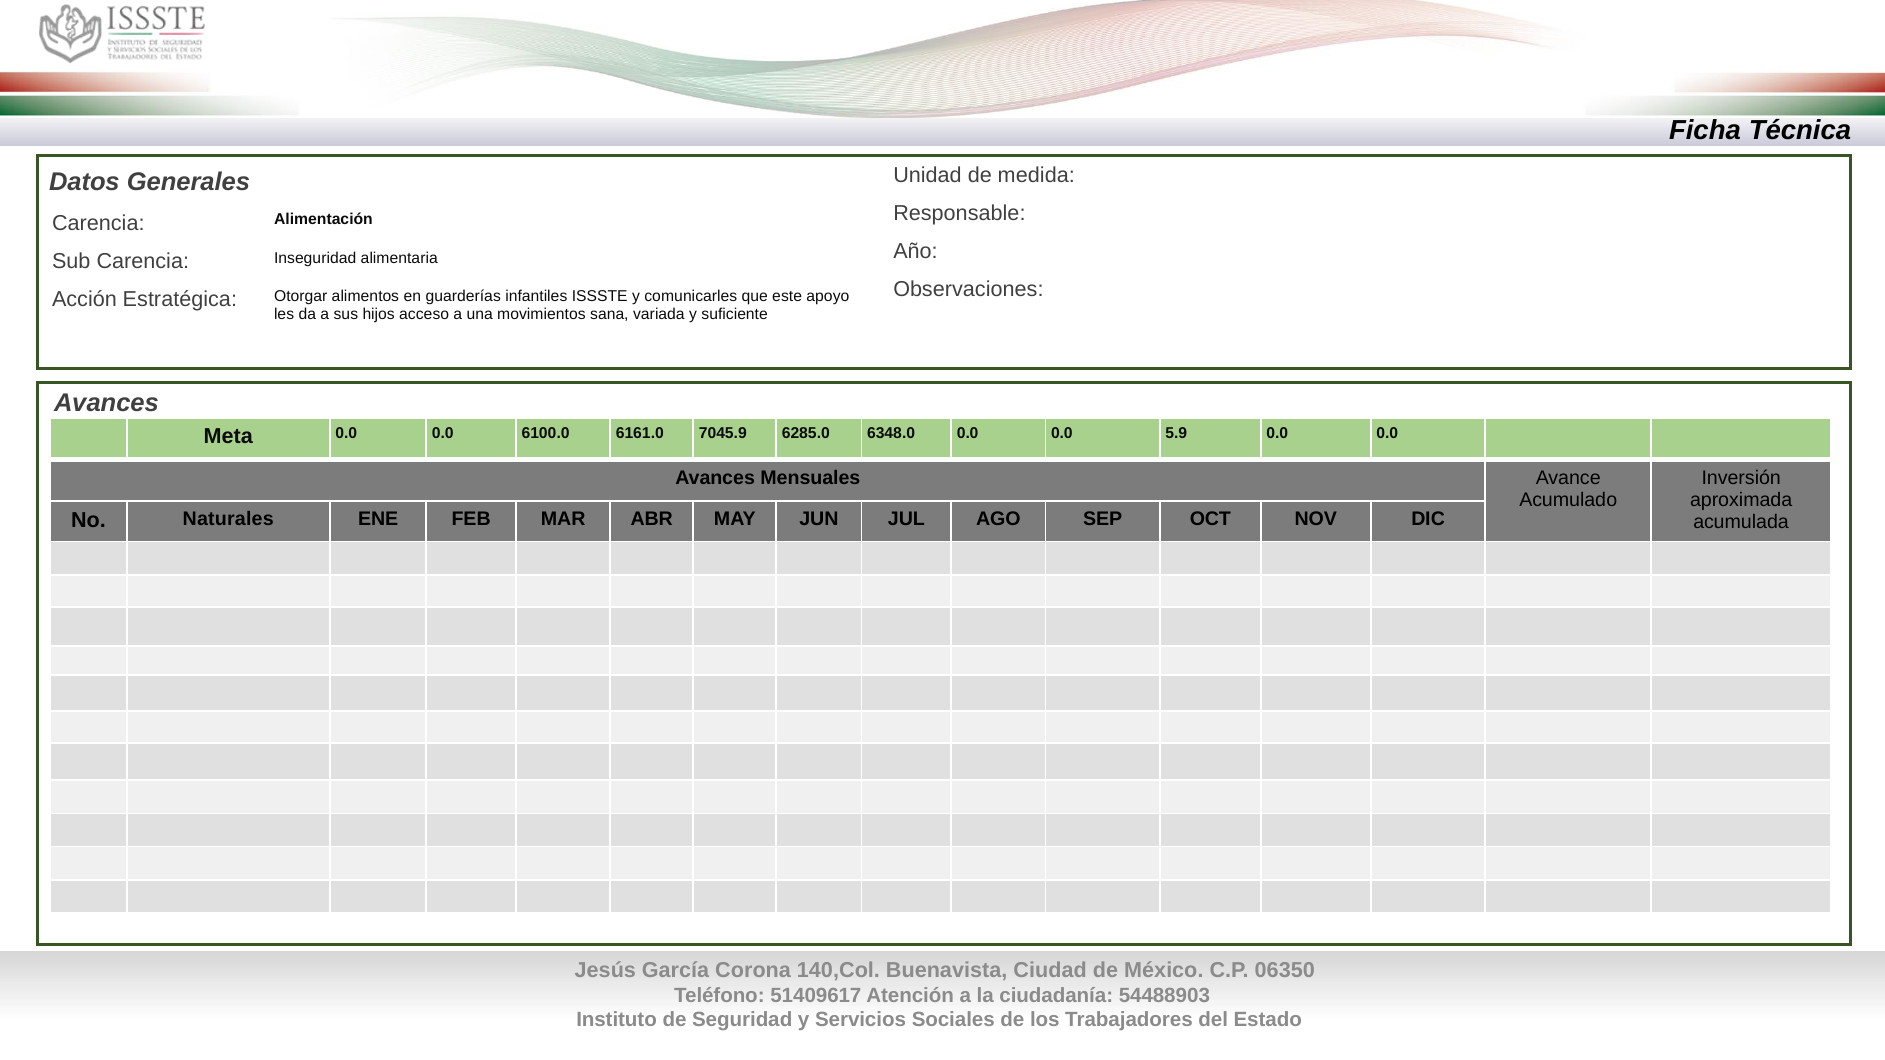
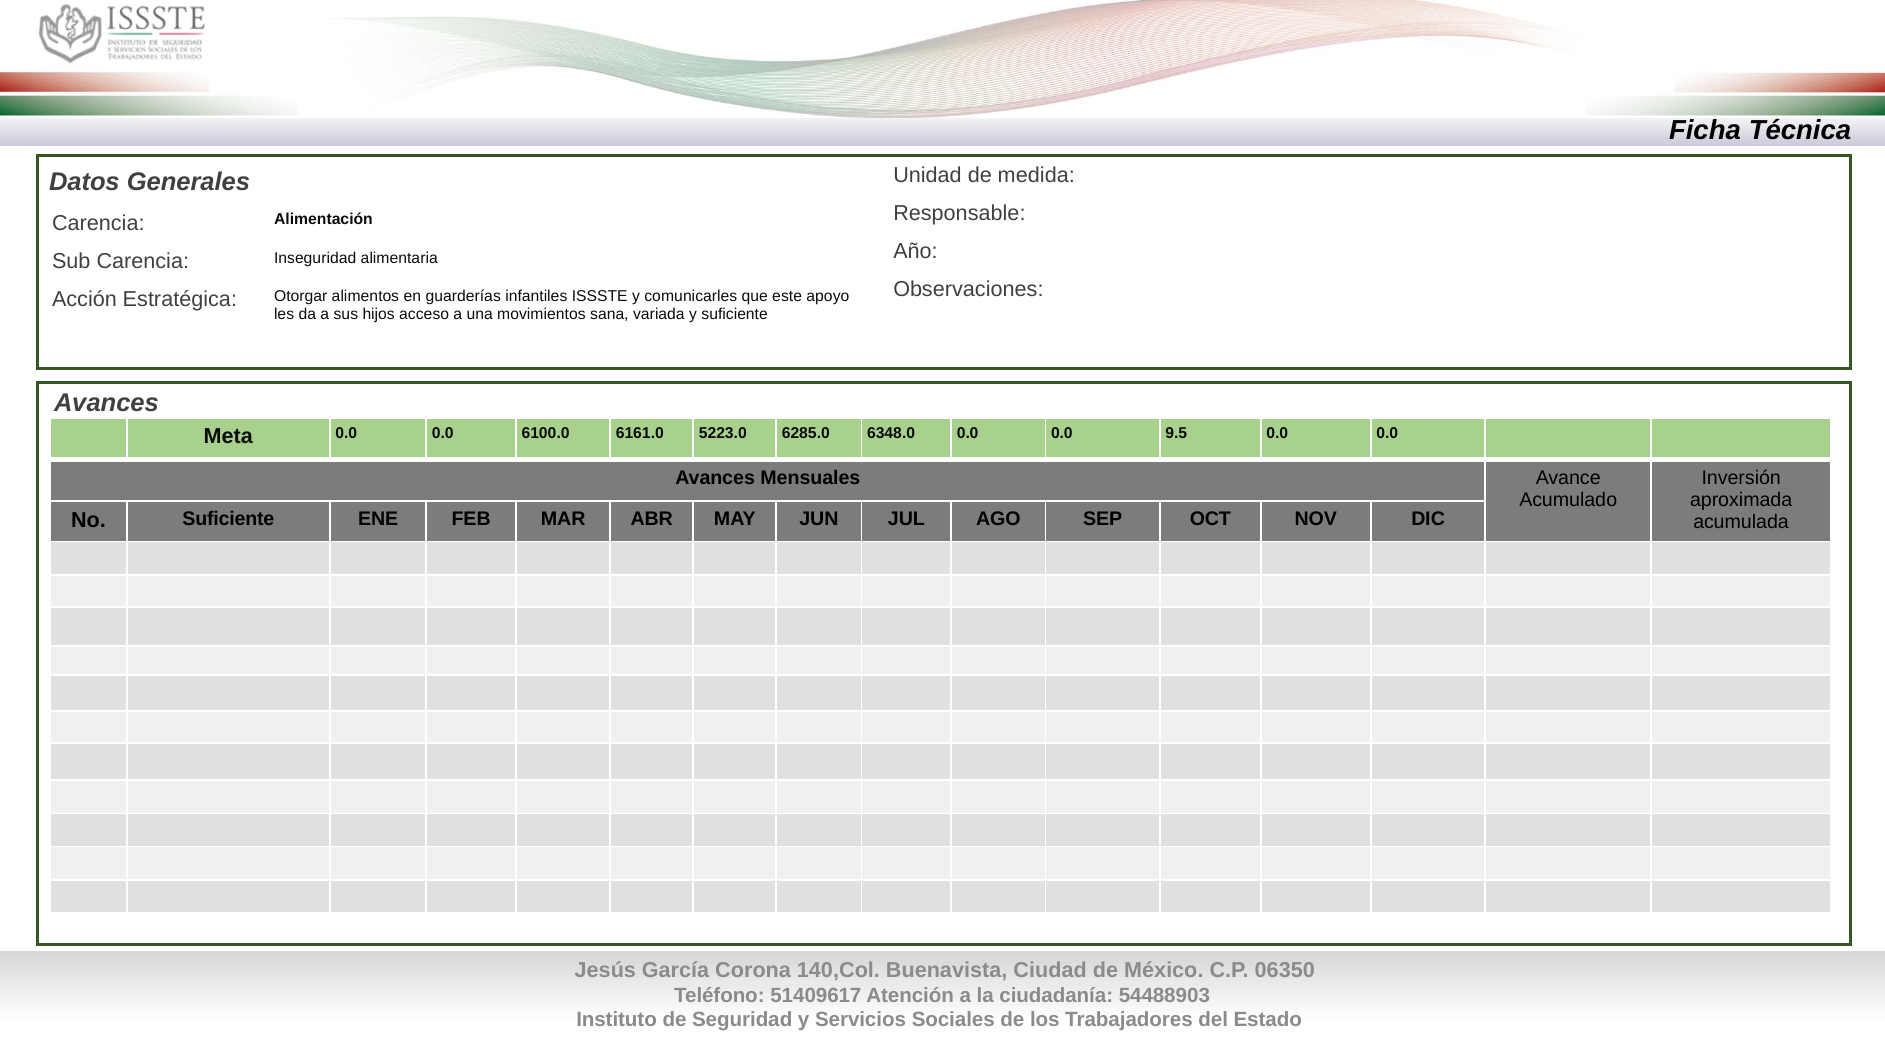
7045.9: 7045.9 -> 5223.0
5.9: 5.9 -> 9.5
No Naturales: Naturales -> Suficiente
